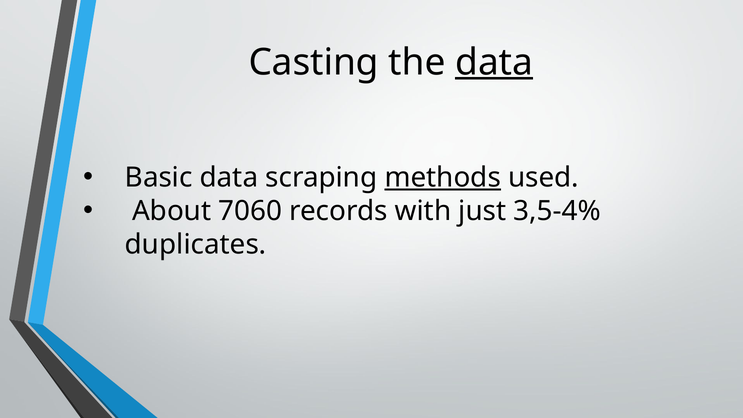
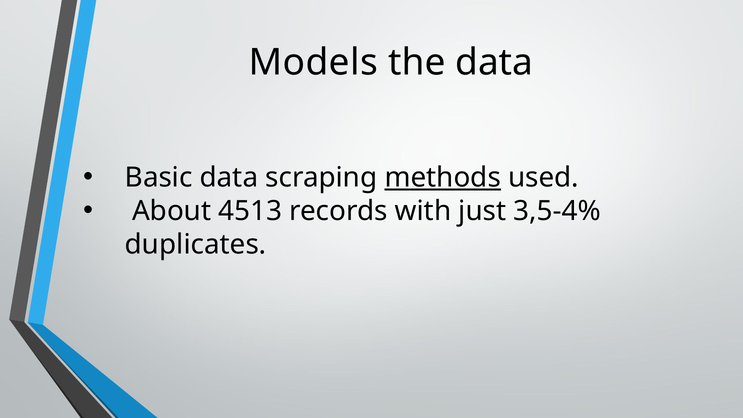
Casting: Casting -> Models
data at (494, 62) underline: present -> none
7060: 7060 -> 4513
